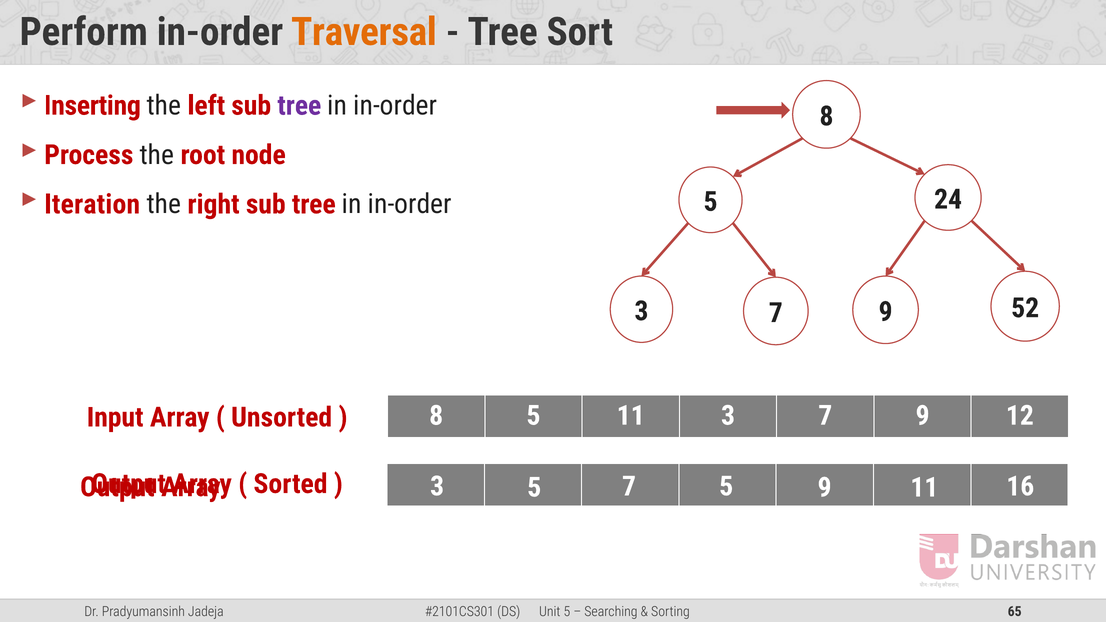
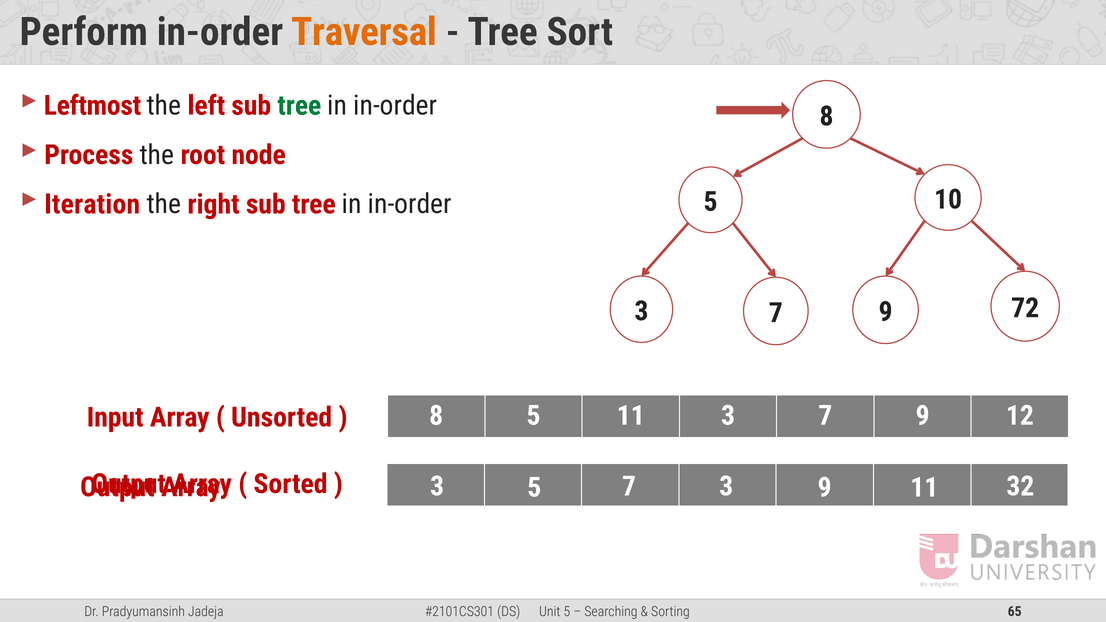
Inserting: Inserting -> Leftmost
tree at (299, 106) colour: purple -> green
24: 24 -> 10
52: 52 -> 72
7 5: 5 -> 3
16: 16 -> 32
